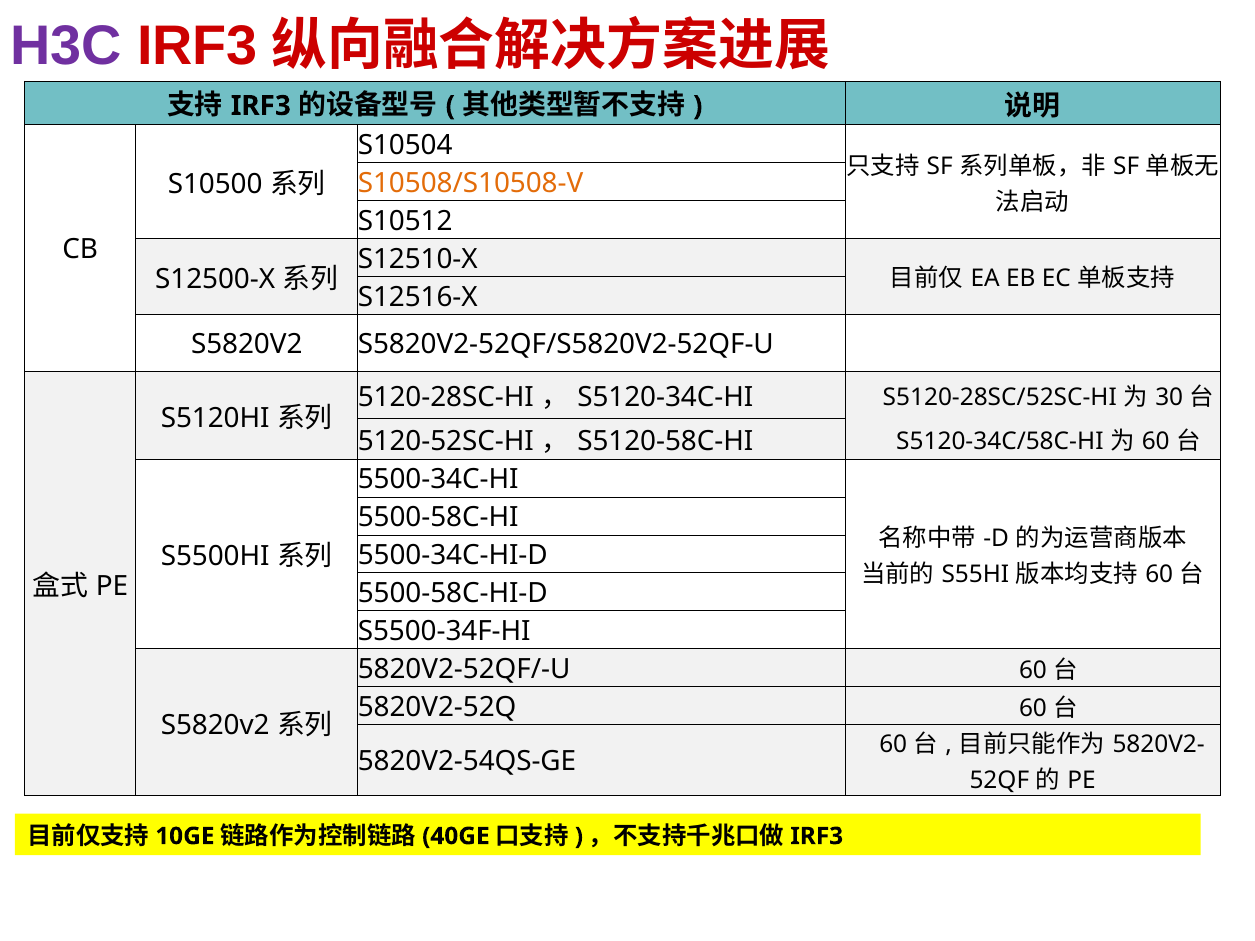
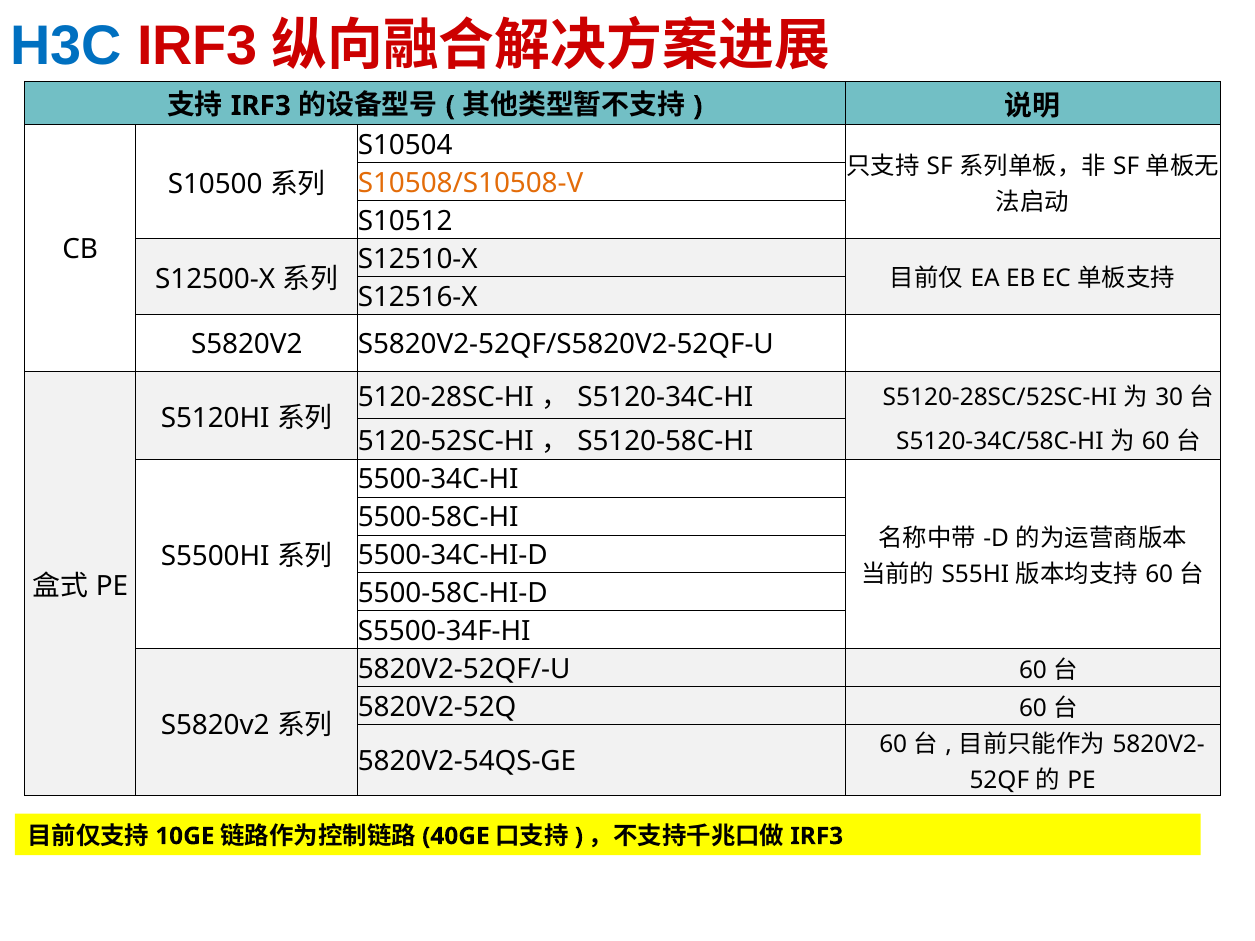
H3C colour: purple -> blue
